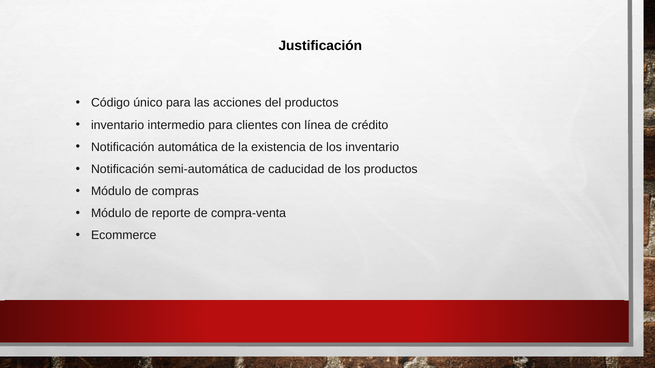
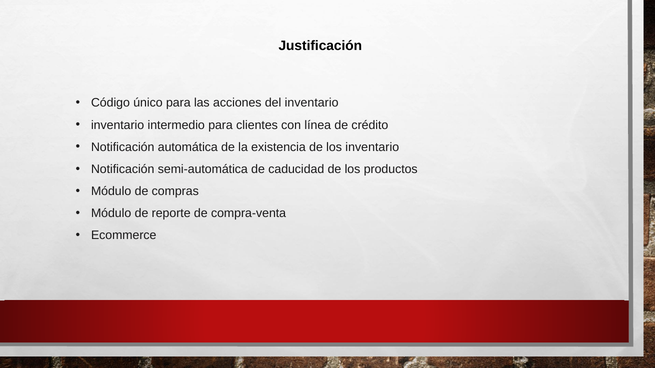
del productos: productos -> inventario
